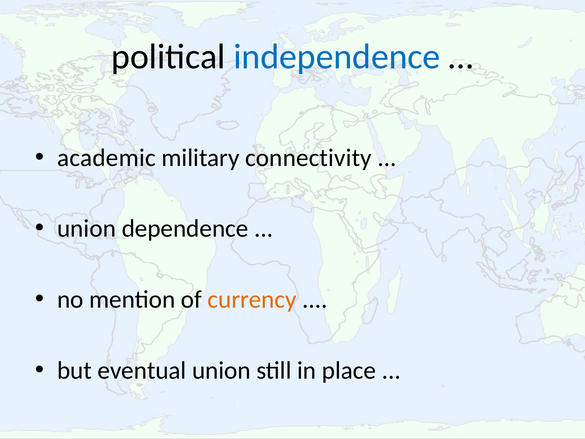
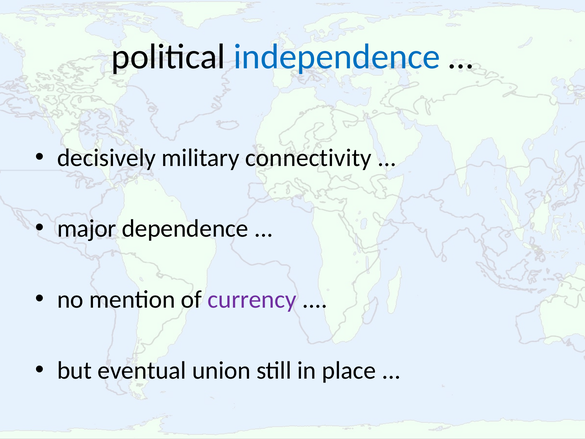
academic: academic -> decisively
union at (86, 229): union -> major
currency colour: orange -> purple
